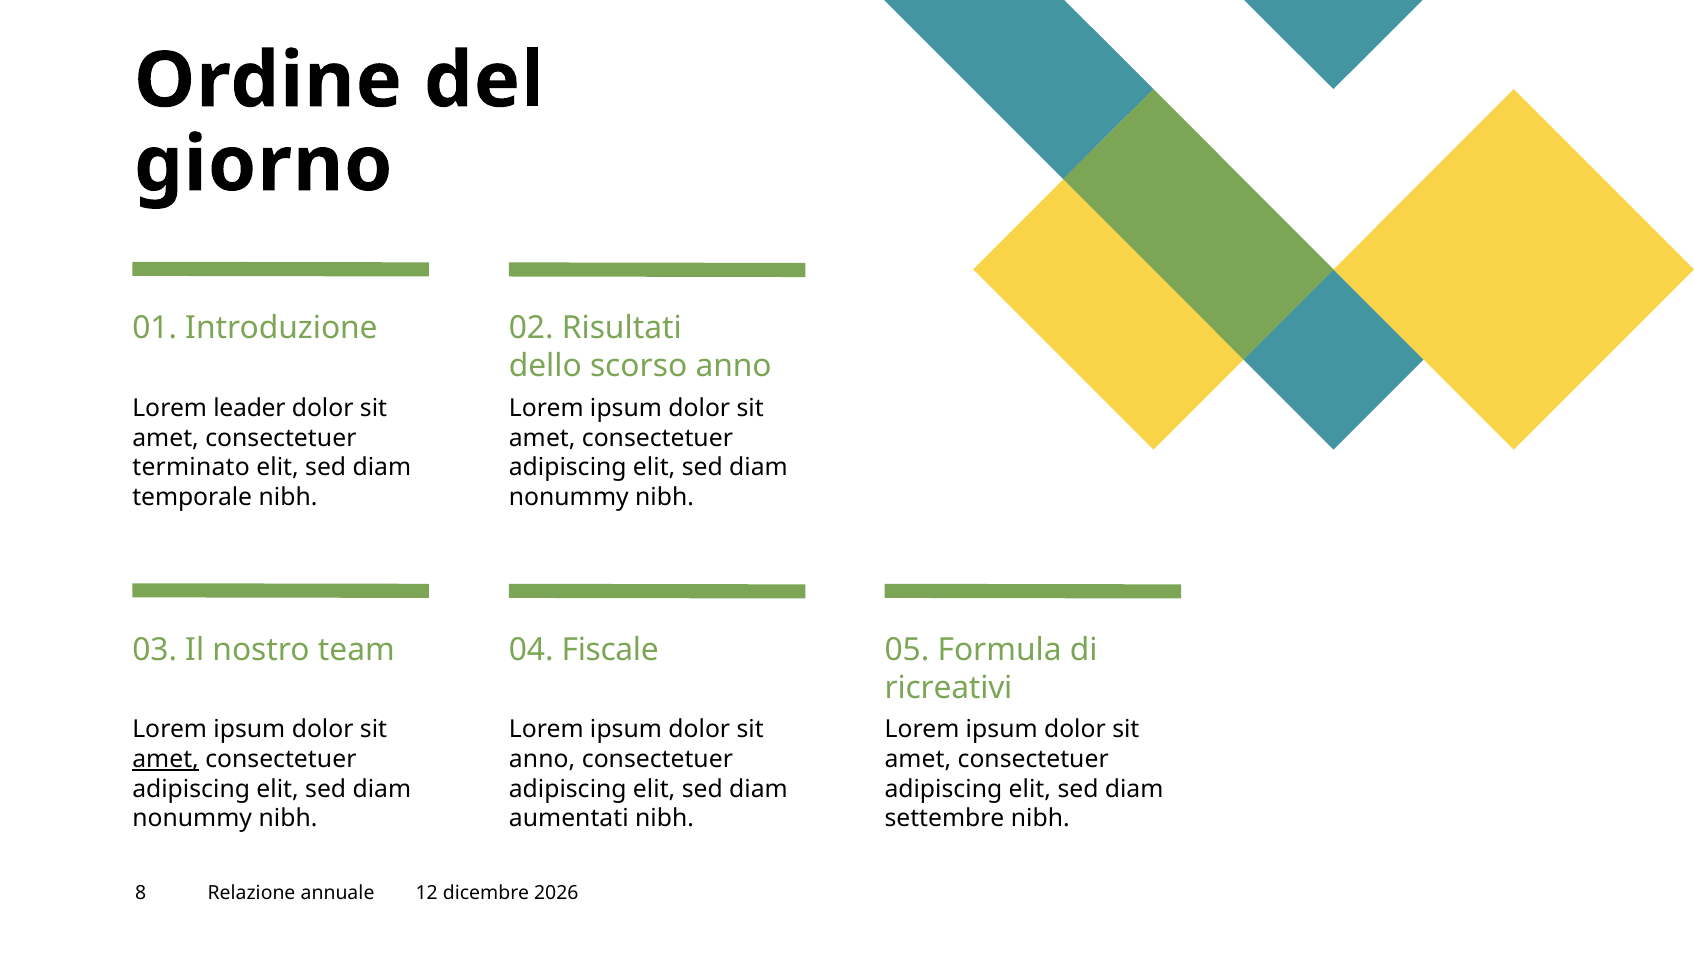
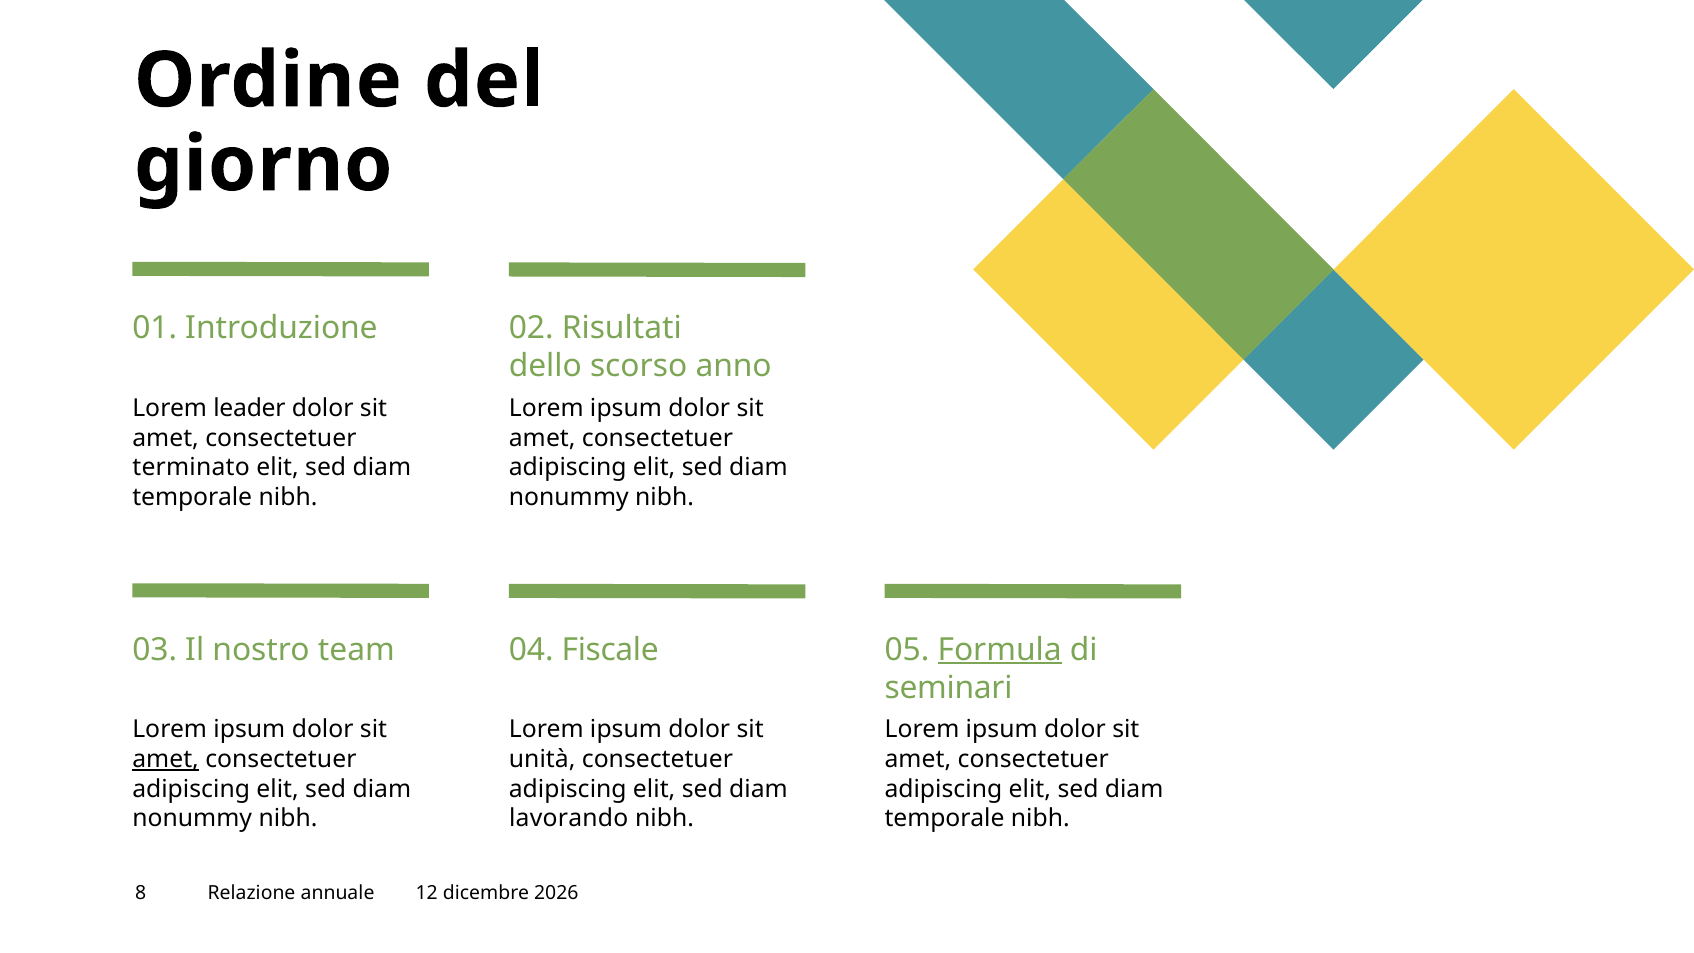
Formula underline: none -> present
ricreativi: ricreativi -> seminari
anno at (542, 759): anno -> unità
aumentati: aumentati -> lavorando
settembre at (945, 819): settembre -> temporale
